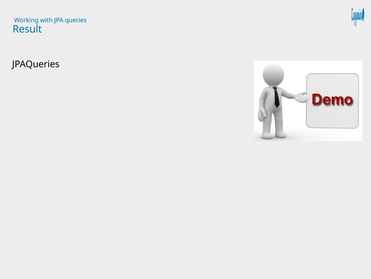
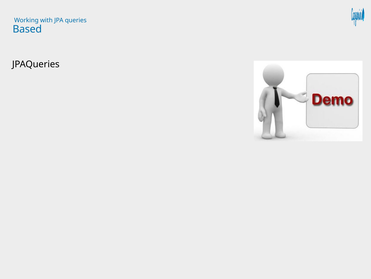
Result: Result -> Based
